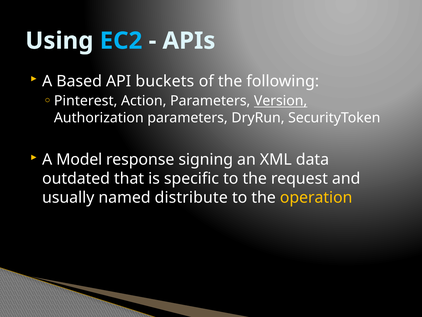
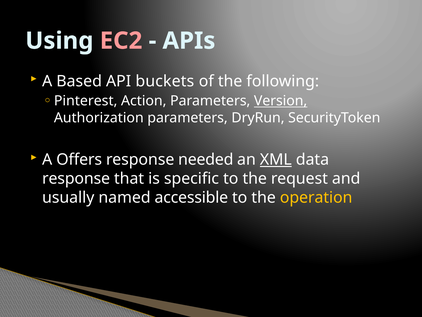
EC2 colour: light blue -> pink
Model: Model -> Offers
signing: signing -> needed
XML underline: none -> present
outdated at (76, 178): outdated -> response
distribute: distribute -> accessible
